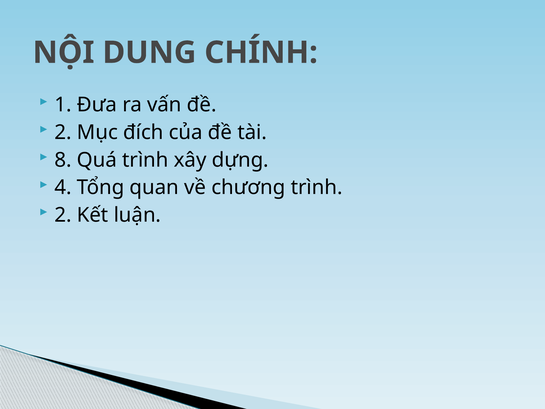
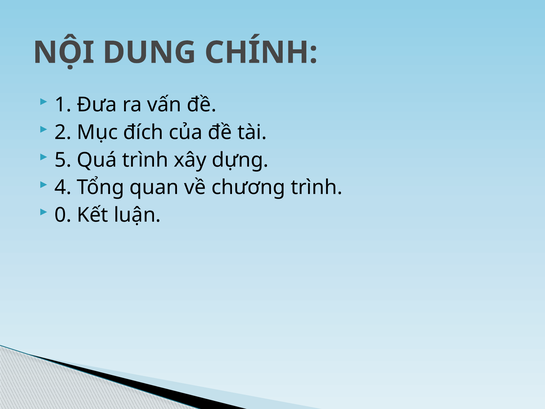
8: 8 -> 5
2 at (63, 215): 2 -> 0
